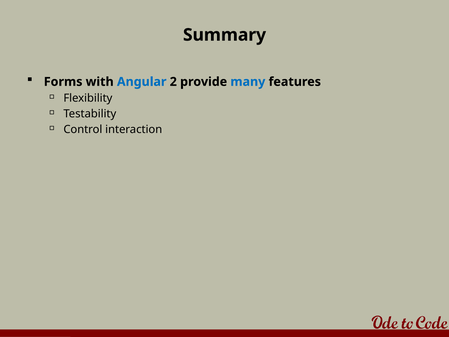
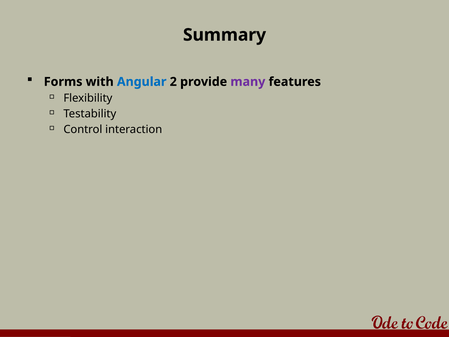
many colour: blue -> purple
